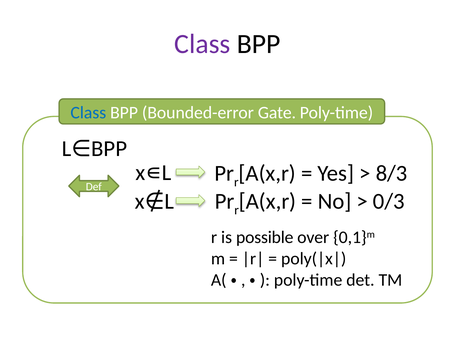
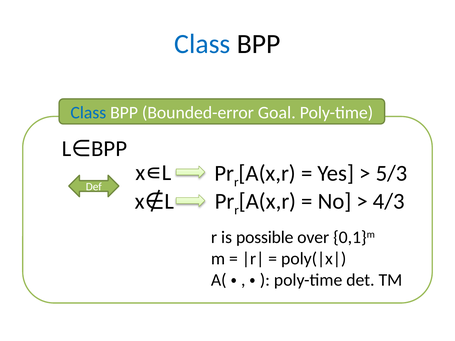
Class at (202, 44) colour: purple -> blue
Gate: Gate -> Goal
8/3: 8/3 -> 5/3
0/3: 0/3 -> 4/3
